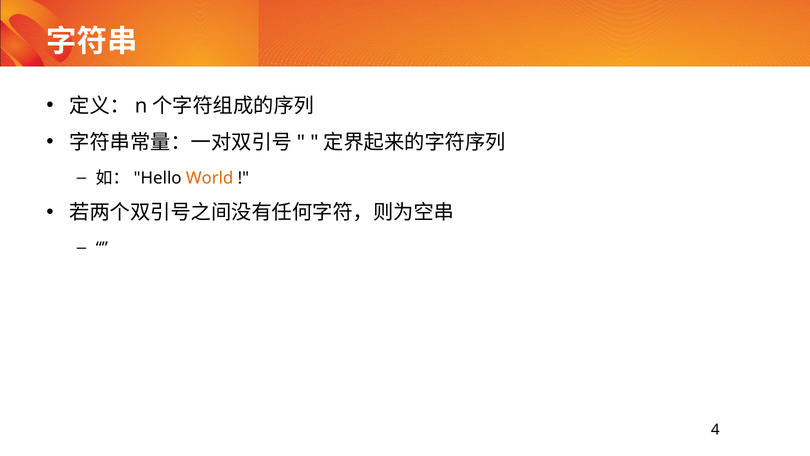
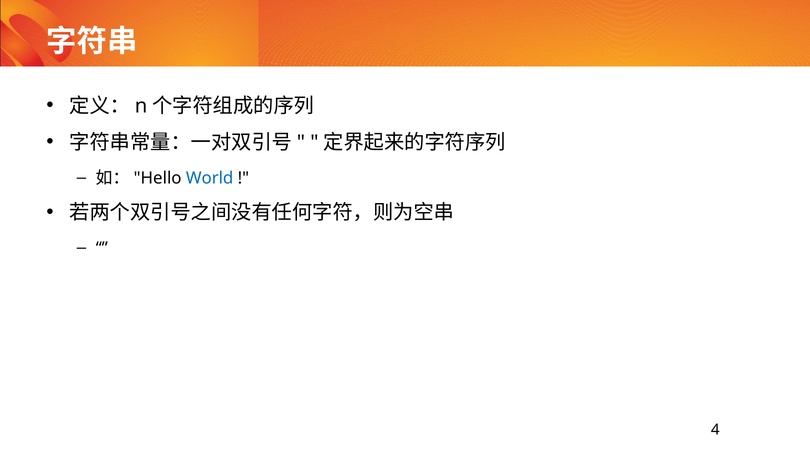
World colour: orange -> blue
